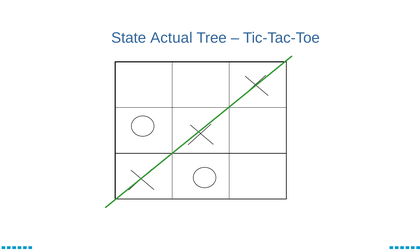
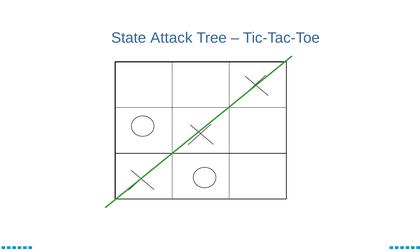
Actual: Actual -> Attack
